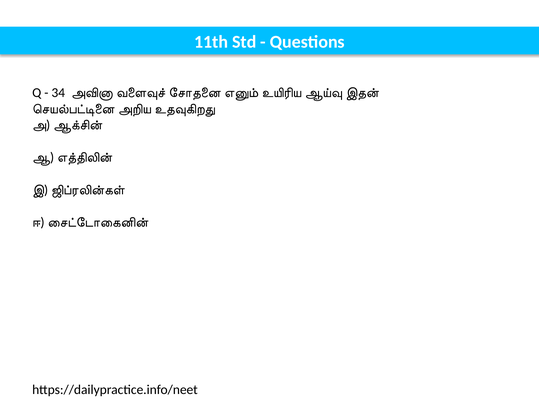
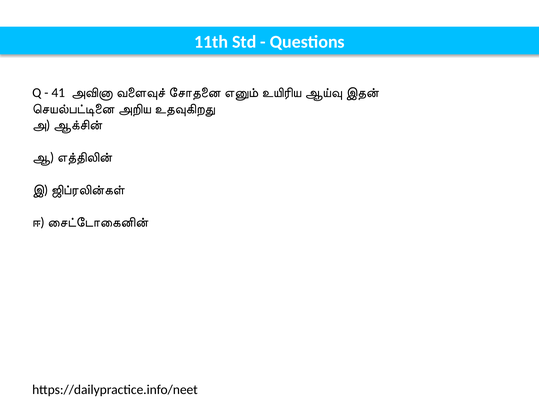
34: 34 -> 41
